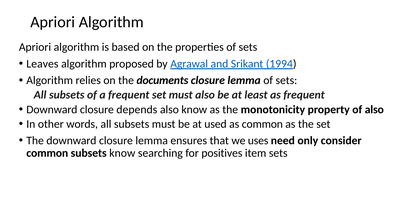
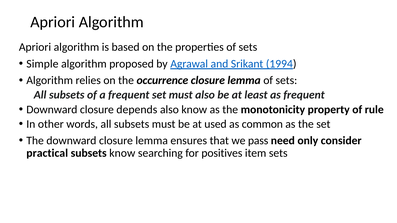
Leaves: Leaves -> Simple
documents: documents -> occurrence
of also: also -> rule
uses: uses -> pass
common at (47, 153): common -> practical
